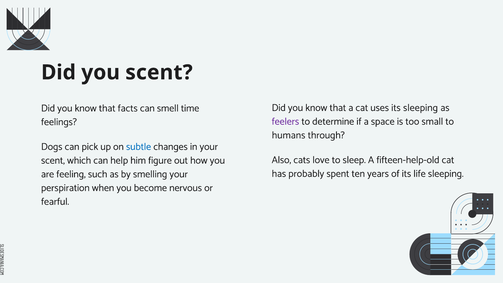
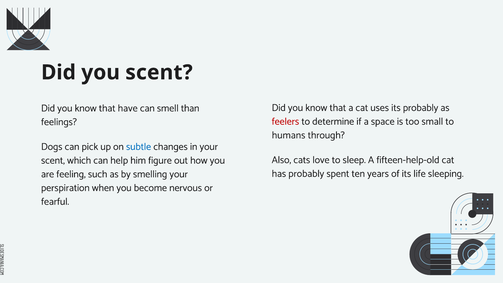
its sleeping: sleeping -> probably
facts: facts -> have
time: time -> than
feelers colour: purple -> red
